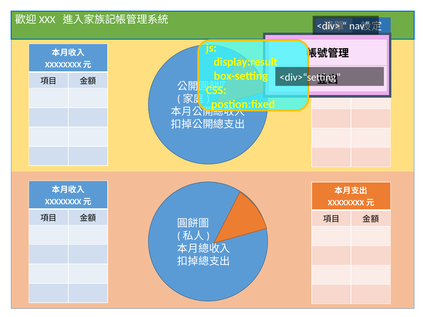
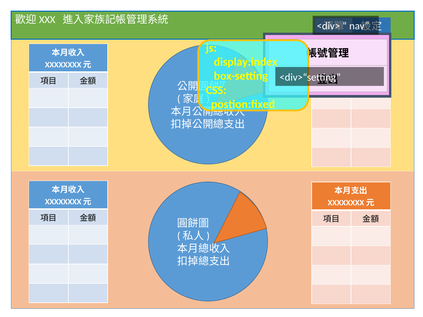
display:result: display:result -> display:index
